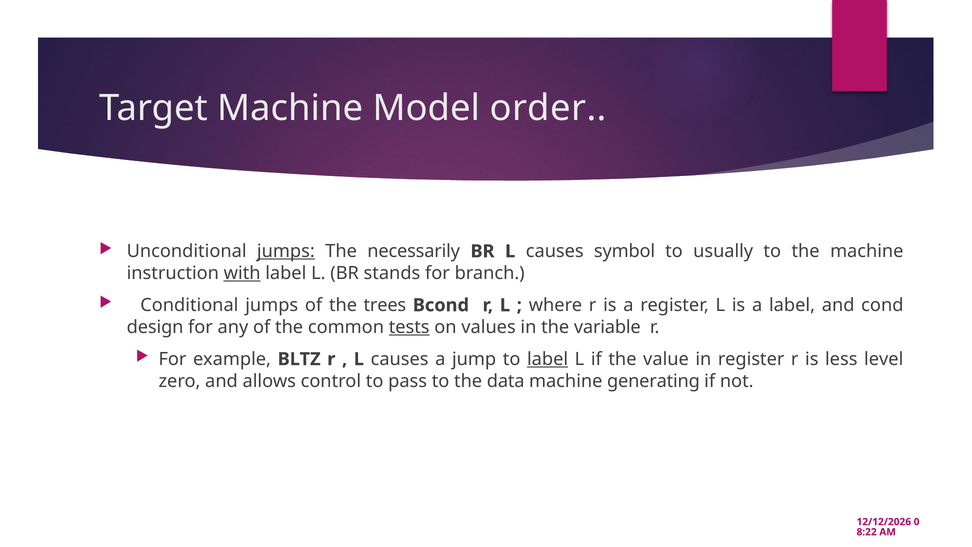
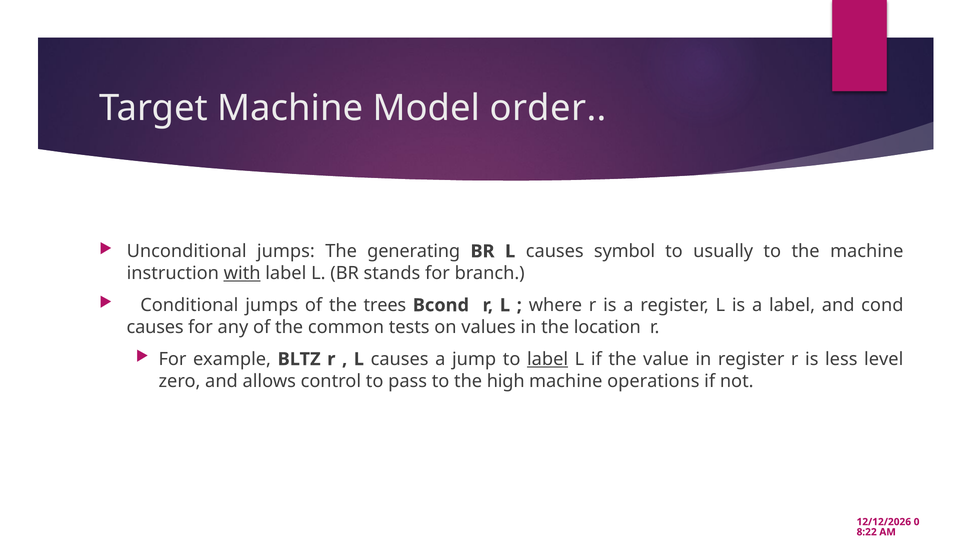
jumps at (286, 251) underline: present -> none
necessarily: necessarily -> generating
design at (155, 327): design -> causes
tests underline: present -> none
variable: variable -> location
data: data -> high
generating: generating -> operations
